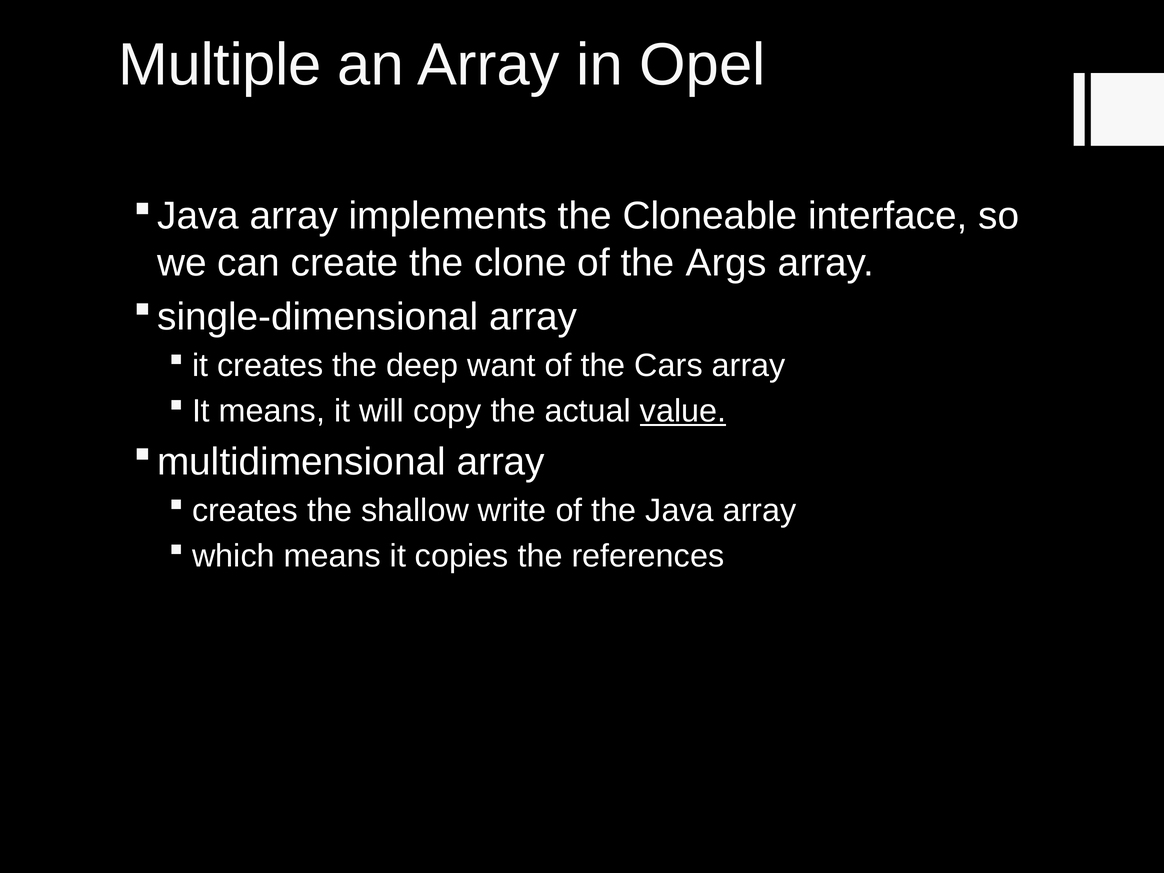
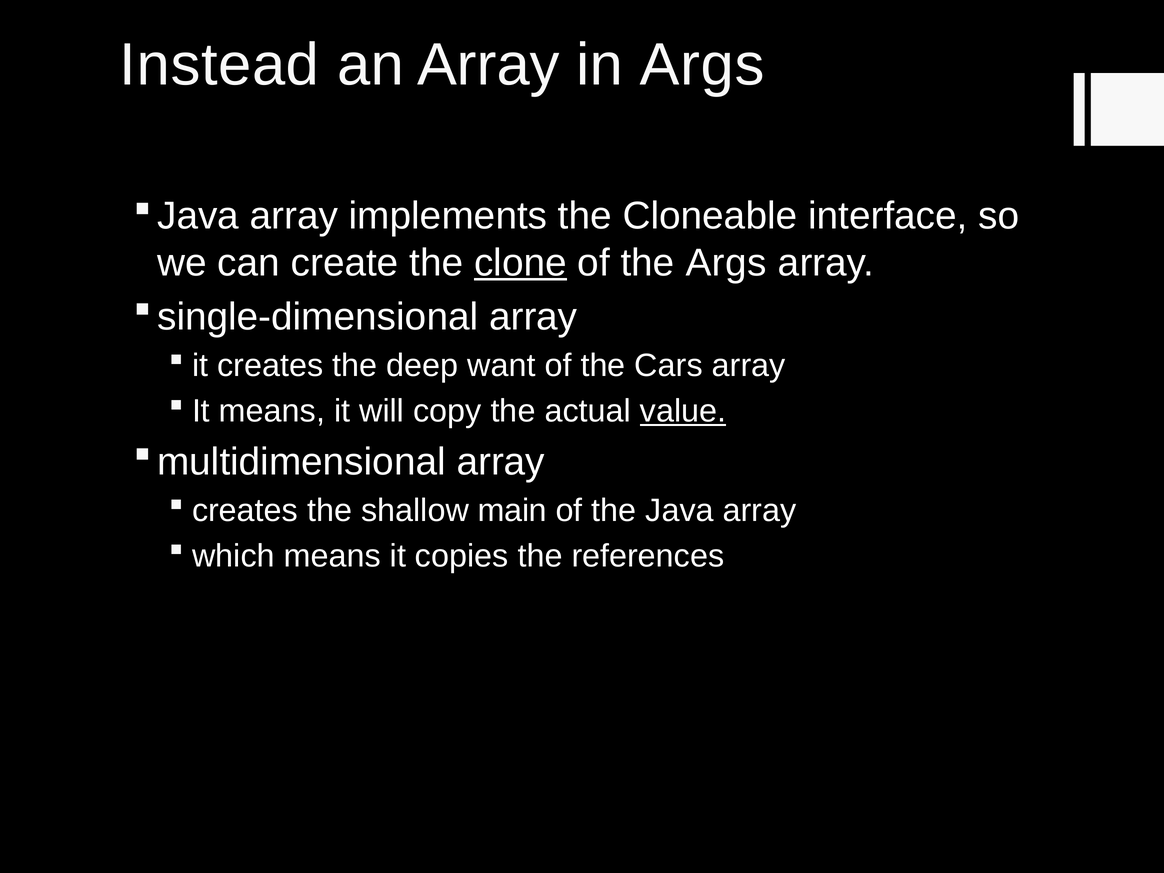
Multiple: Multiple -> Instead
in Opel: Opel -> Args
clone underline: none -> present
write: write -> main
